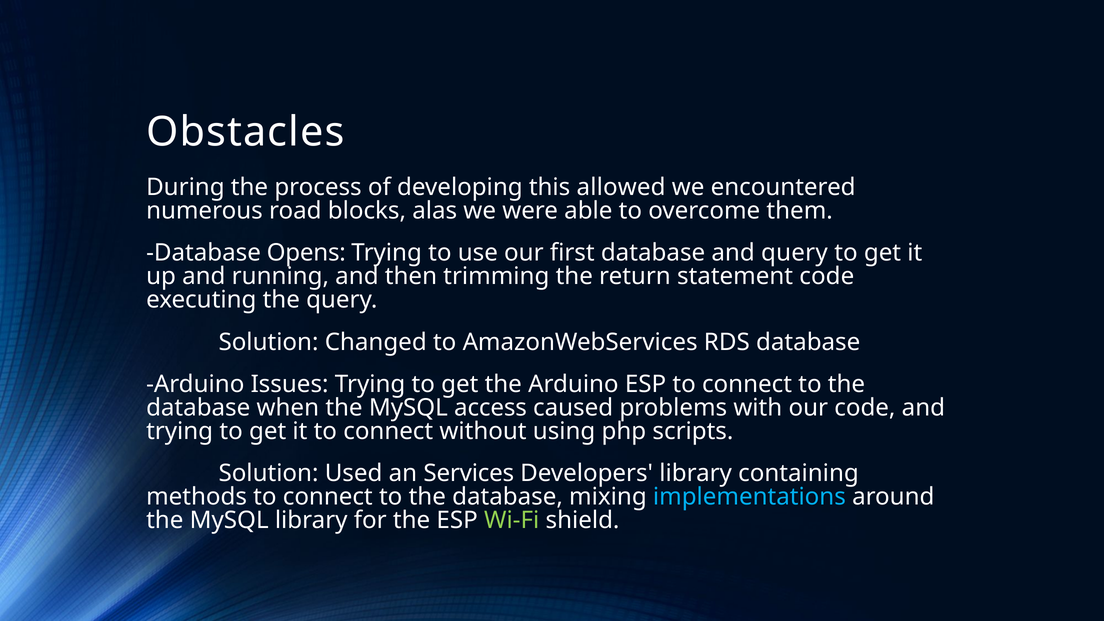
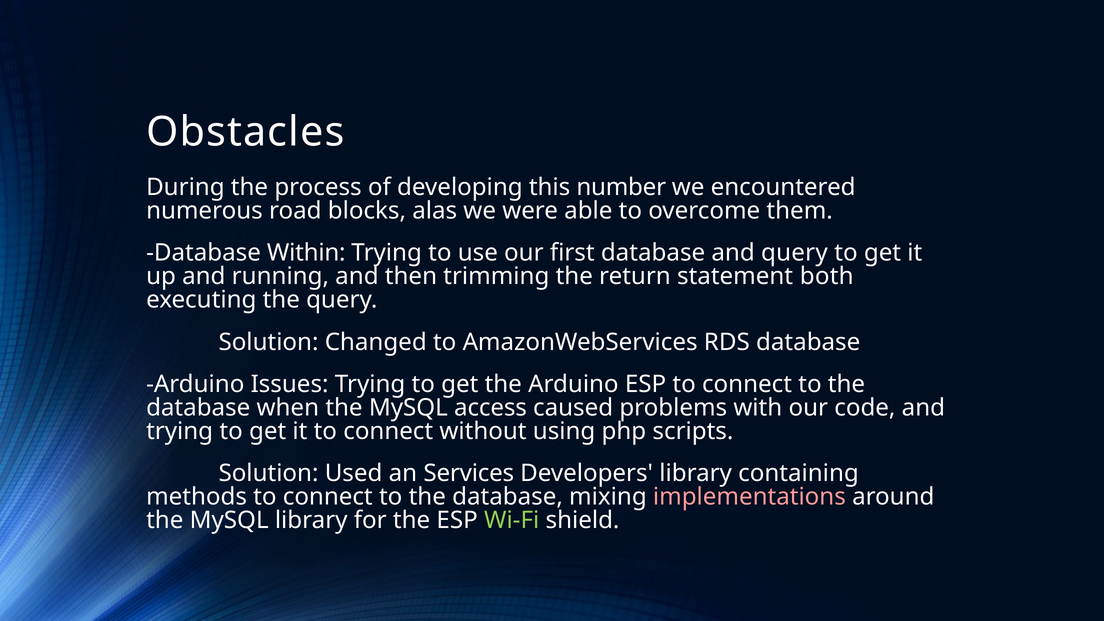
allowed: allowed -> number
Opens: Opens -> Within
statement code: code -> both
implementations colour: light blue -> pink
